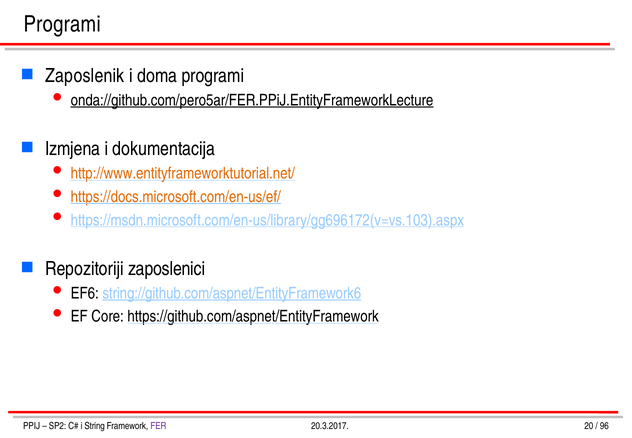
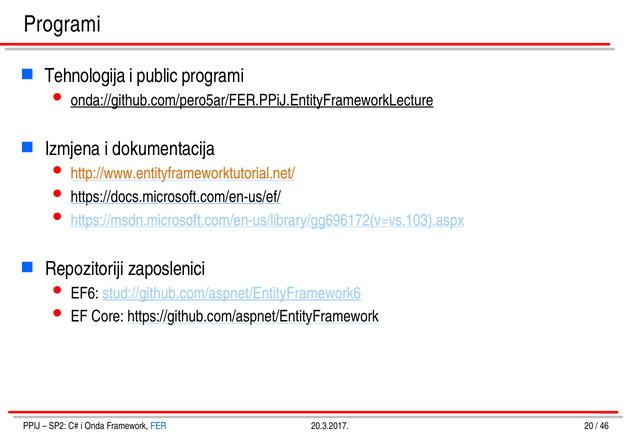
Zaposlenik: Zaposlenik -> Tehnologija
doma: doma -> public
https://docs.microsoft.com/en-us/ef/ colour: orange -> black
string://github.com/aspnet/EntityFramework6: string://github.com/aspnet/EntityFramework6 -> stud://github.com/aspnet/EntityFramework6
String: String -> Onda
FER colour: purple -> blue
96: 96 -> 46
